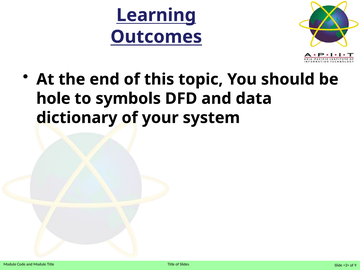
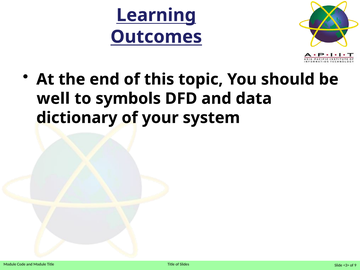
hole: hole -> well
